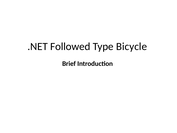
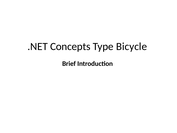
Followed: Followed -> Concepts
